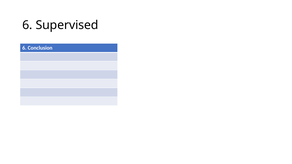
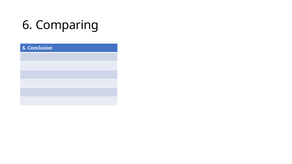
Supervised: Supervised -> Comparing
